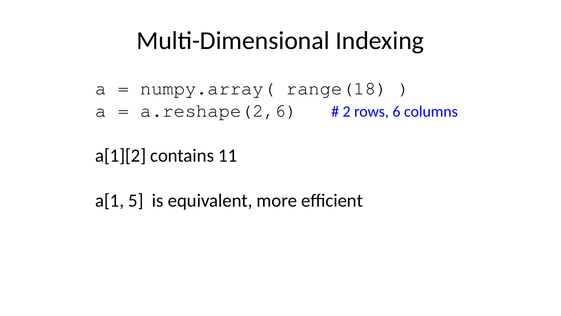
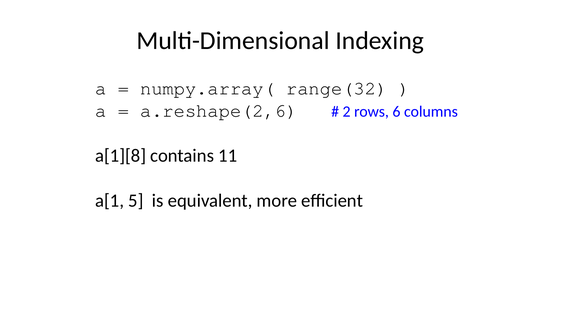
range(18: range(18 -> range(32
a[1][2: a[1][2 -> a[1][8
